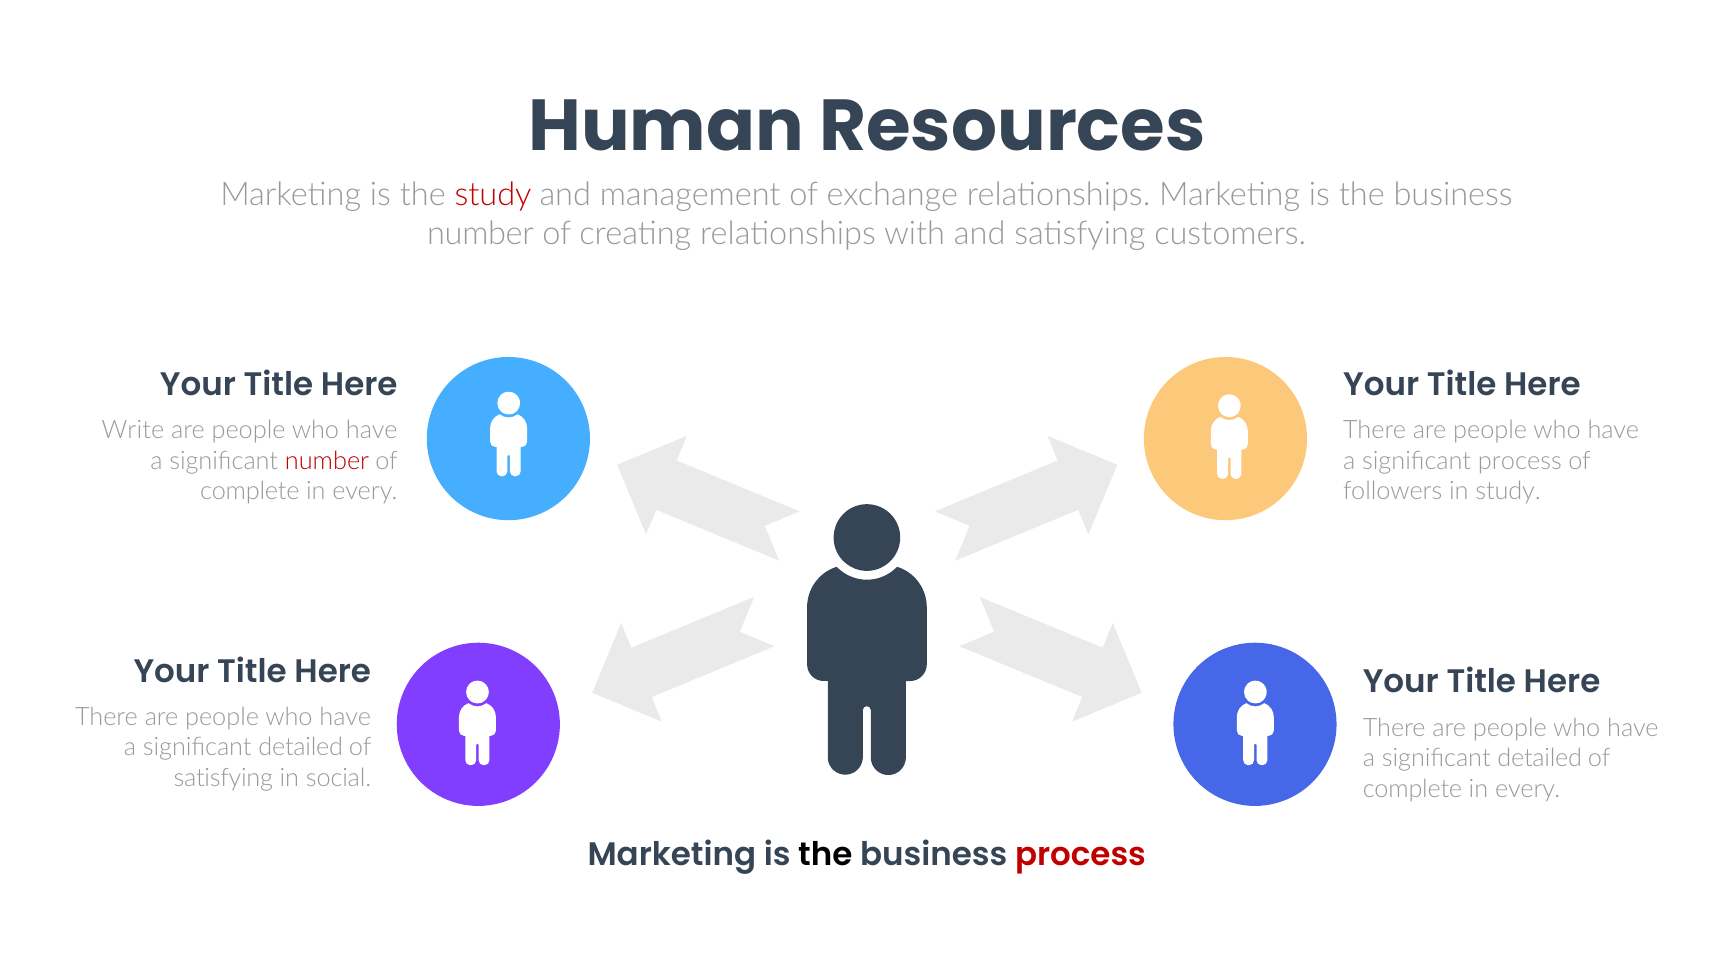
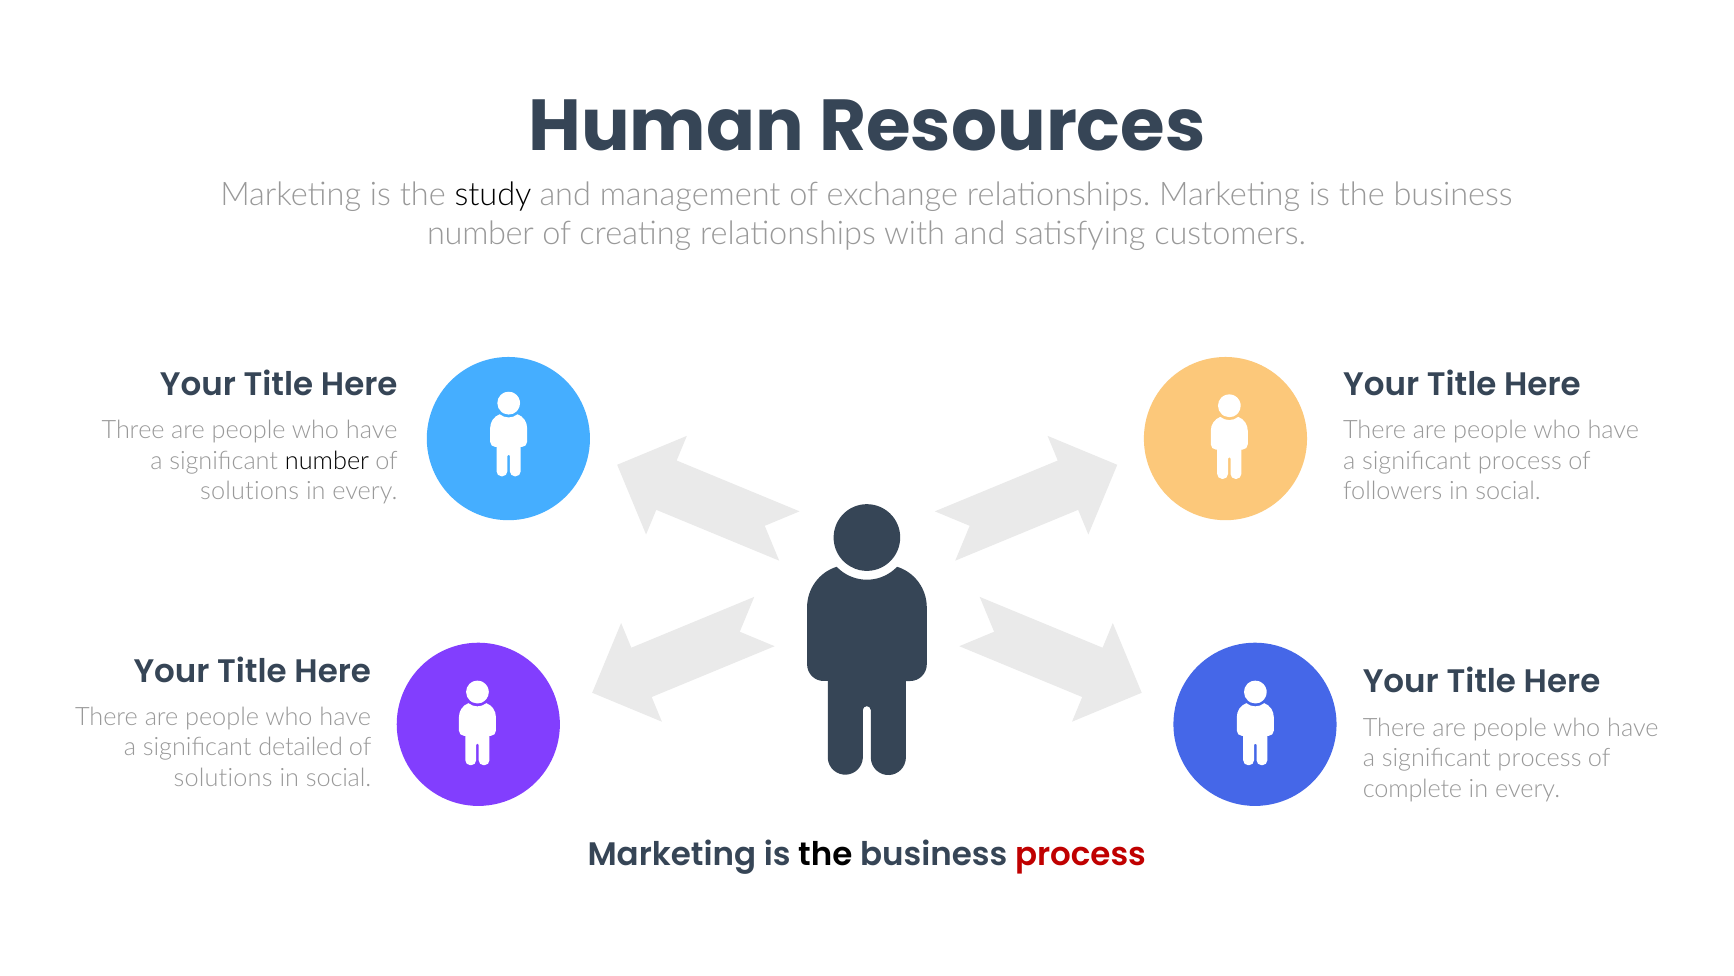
study at (493, 195) colour: red -> black
Write: Write -> Three
number at (327, 461) colour: red -> black
complete at (250, 491): complete -> solutions
followers in study: study -> social
detailed at (1540, 758): detailed -> process
satisfying at (223, 778): satisfying -> solutions
